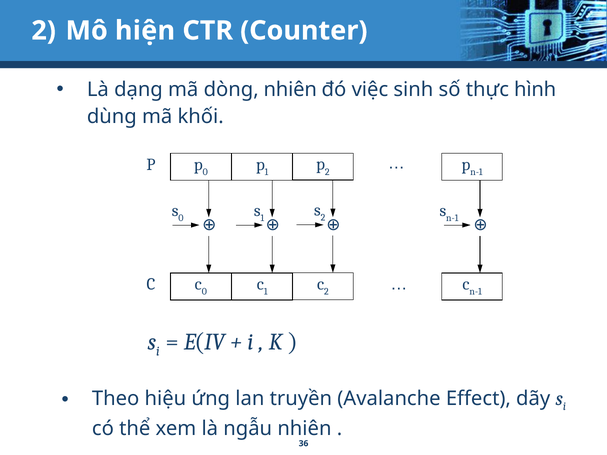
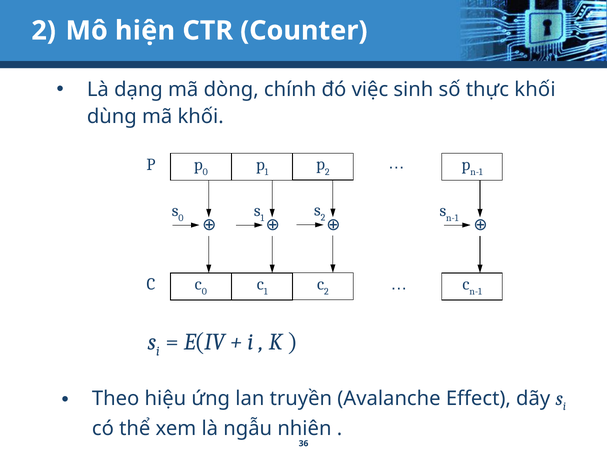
dòng nhiên: nhiên -> chính
thực hình: hình -> khối
